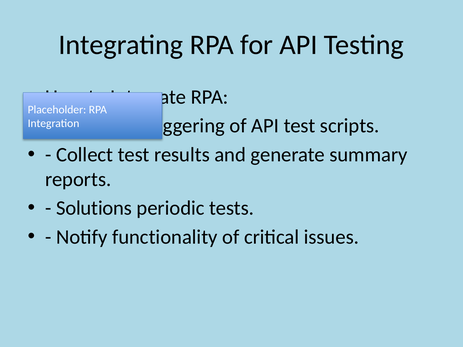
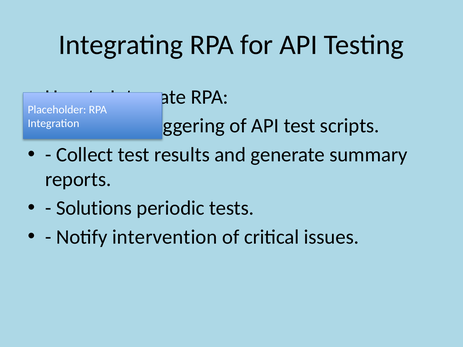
functionality: functionality -> intervention
